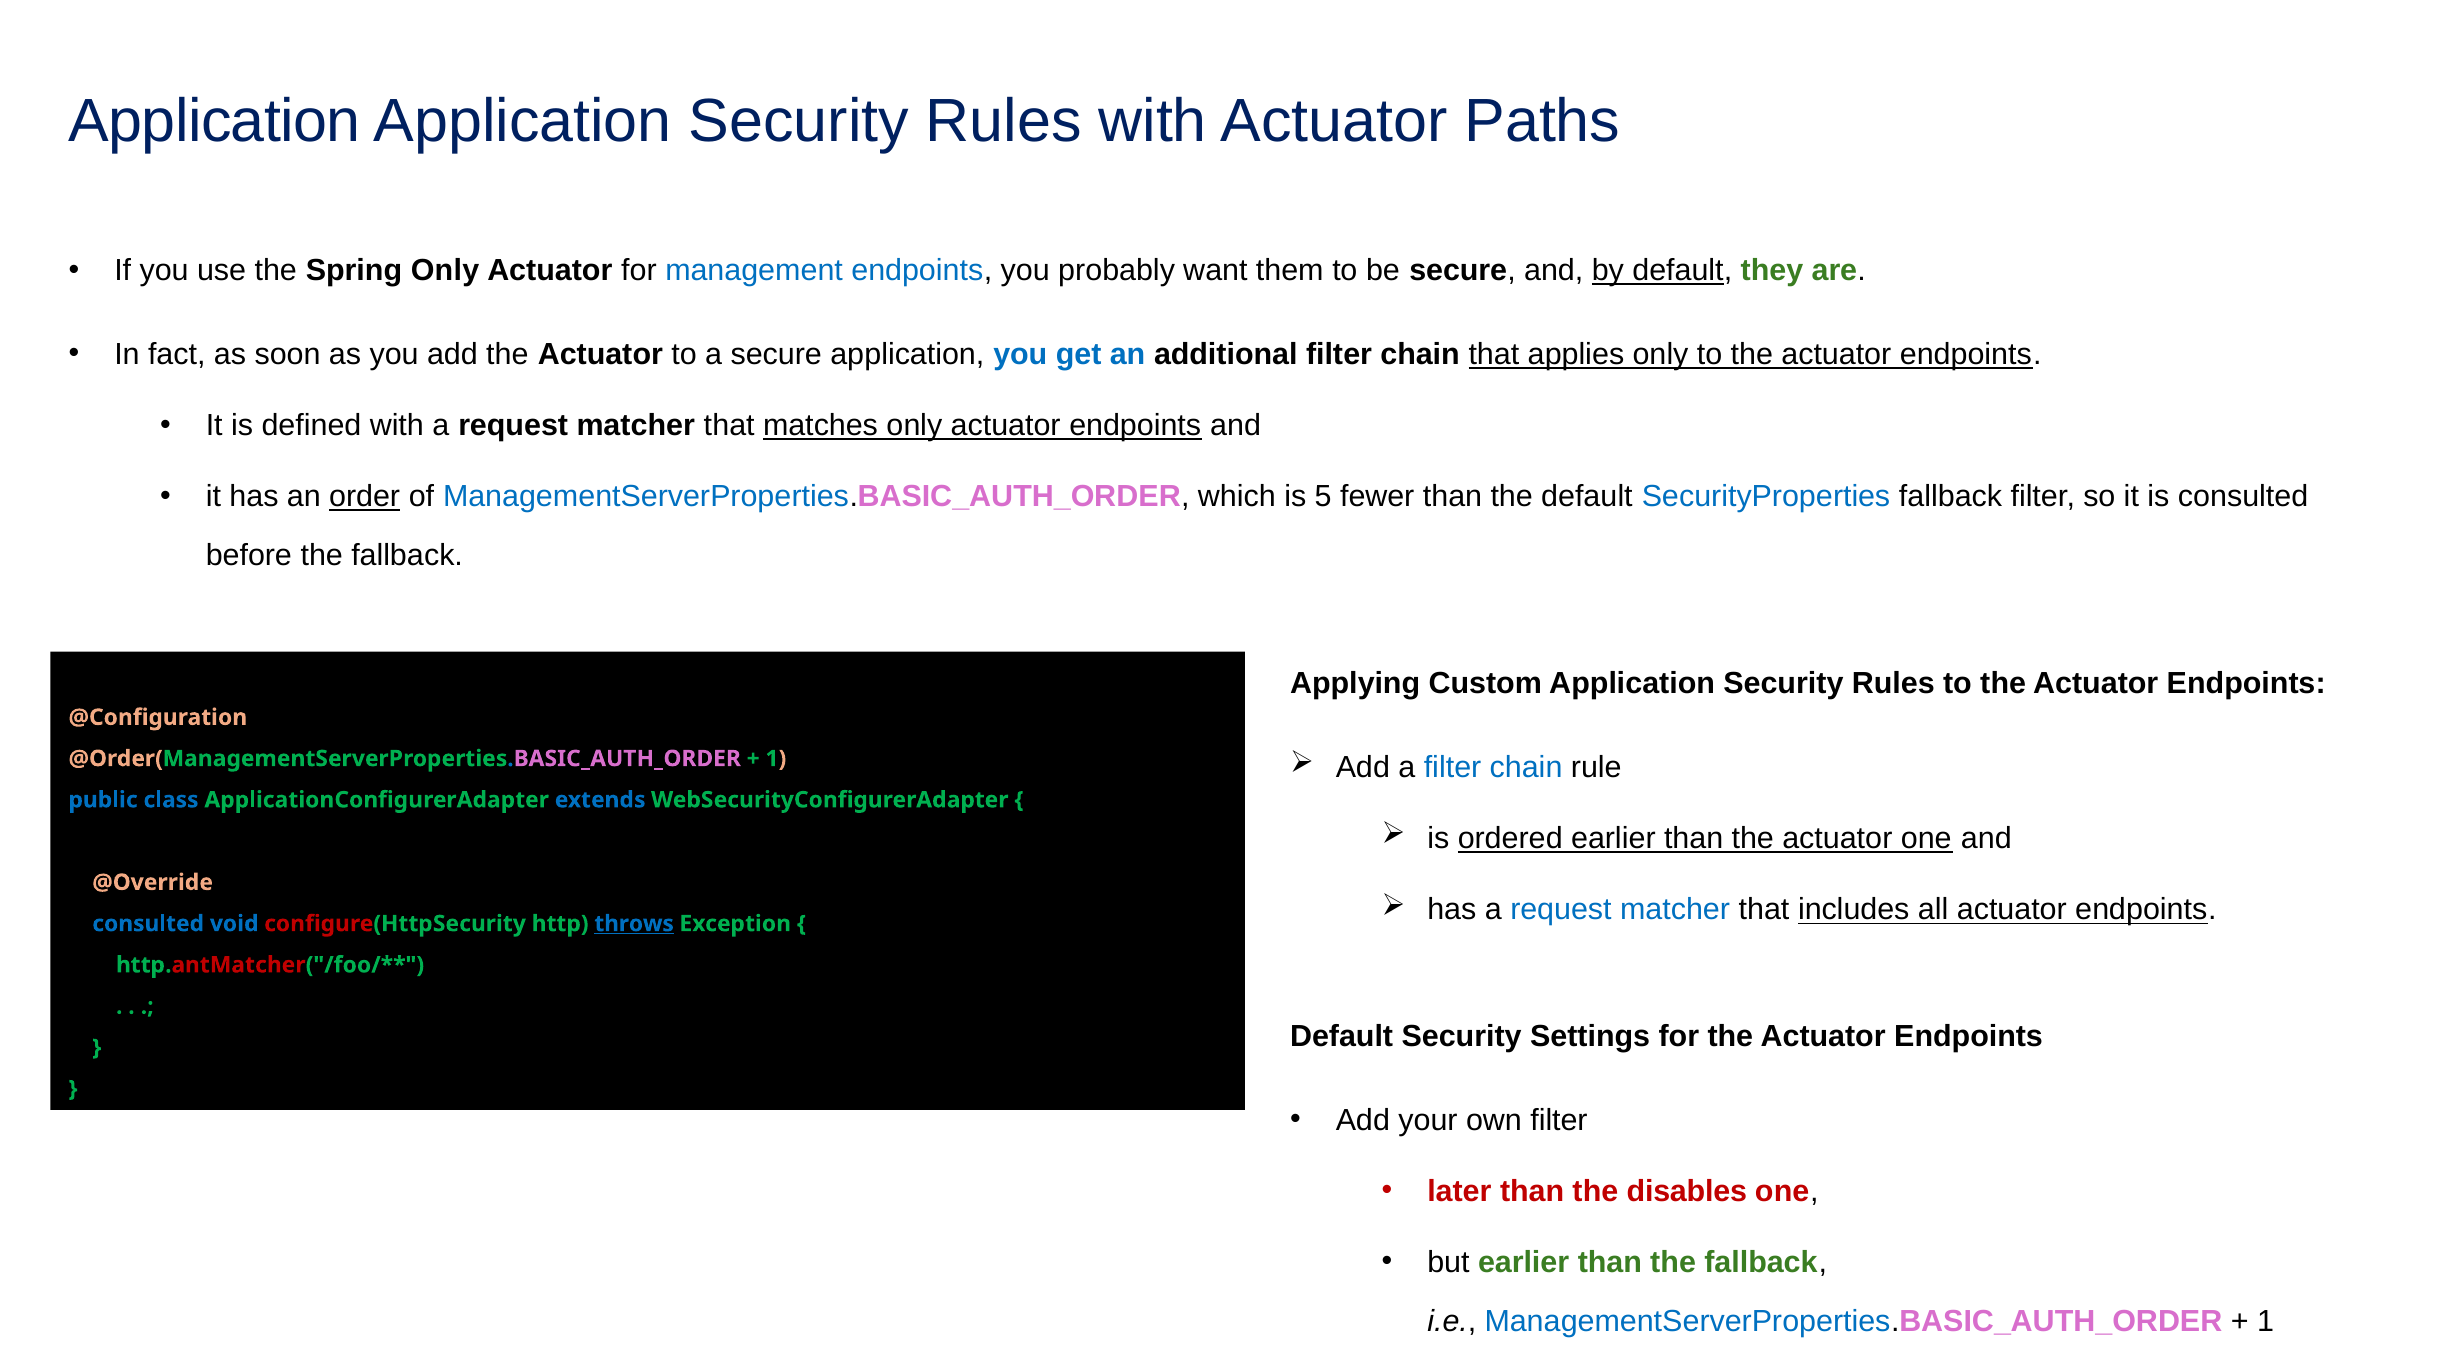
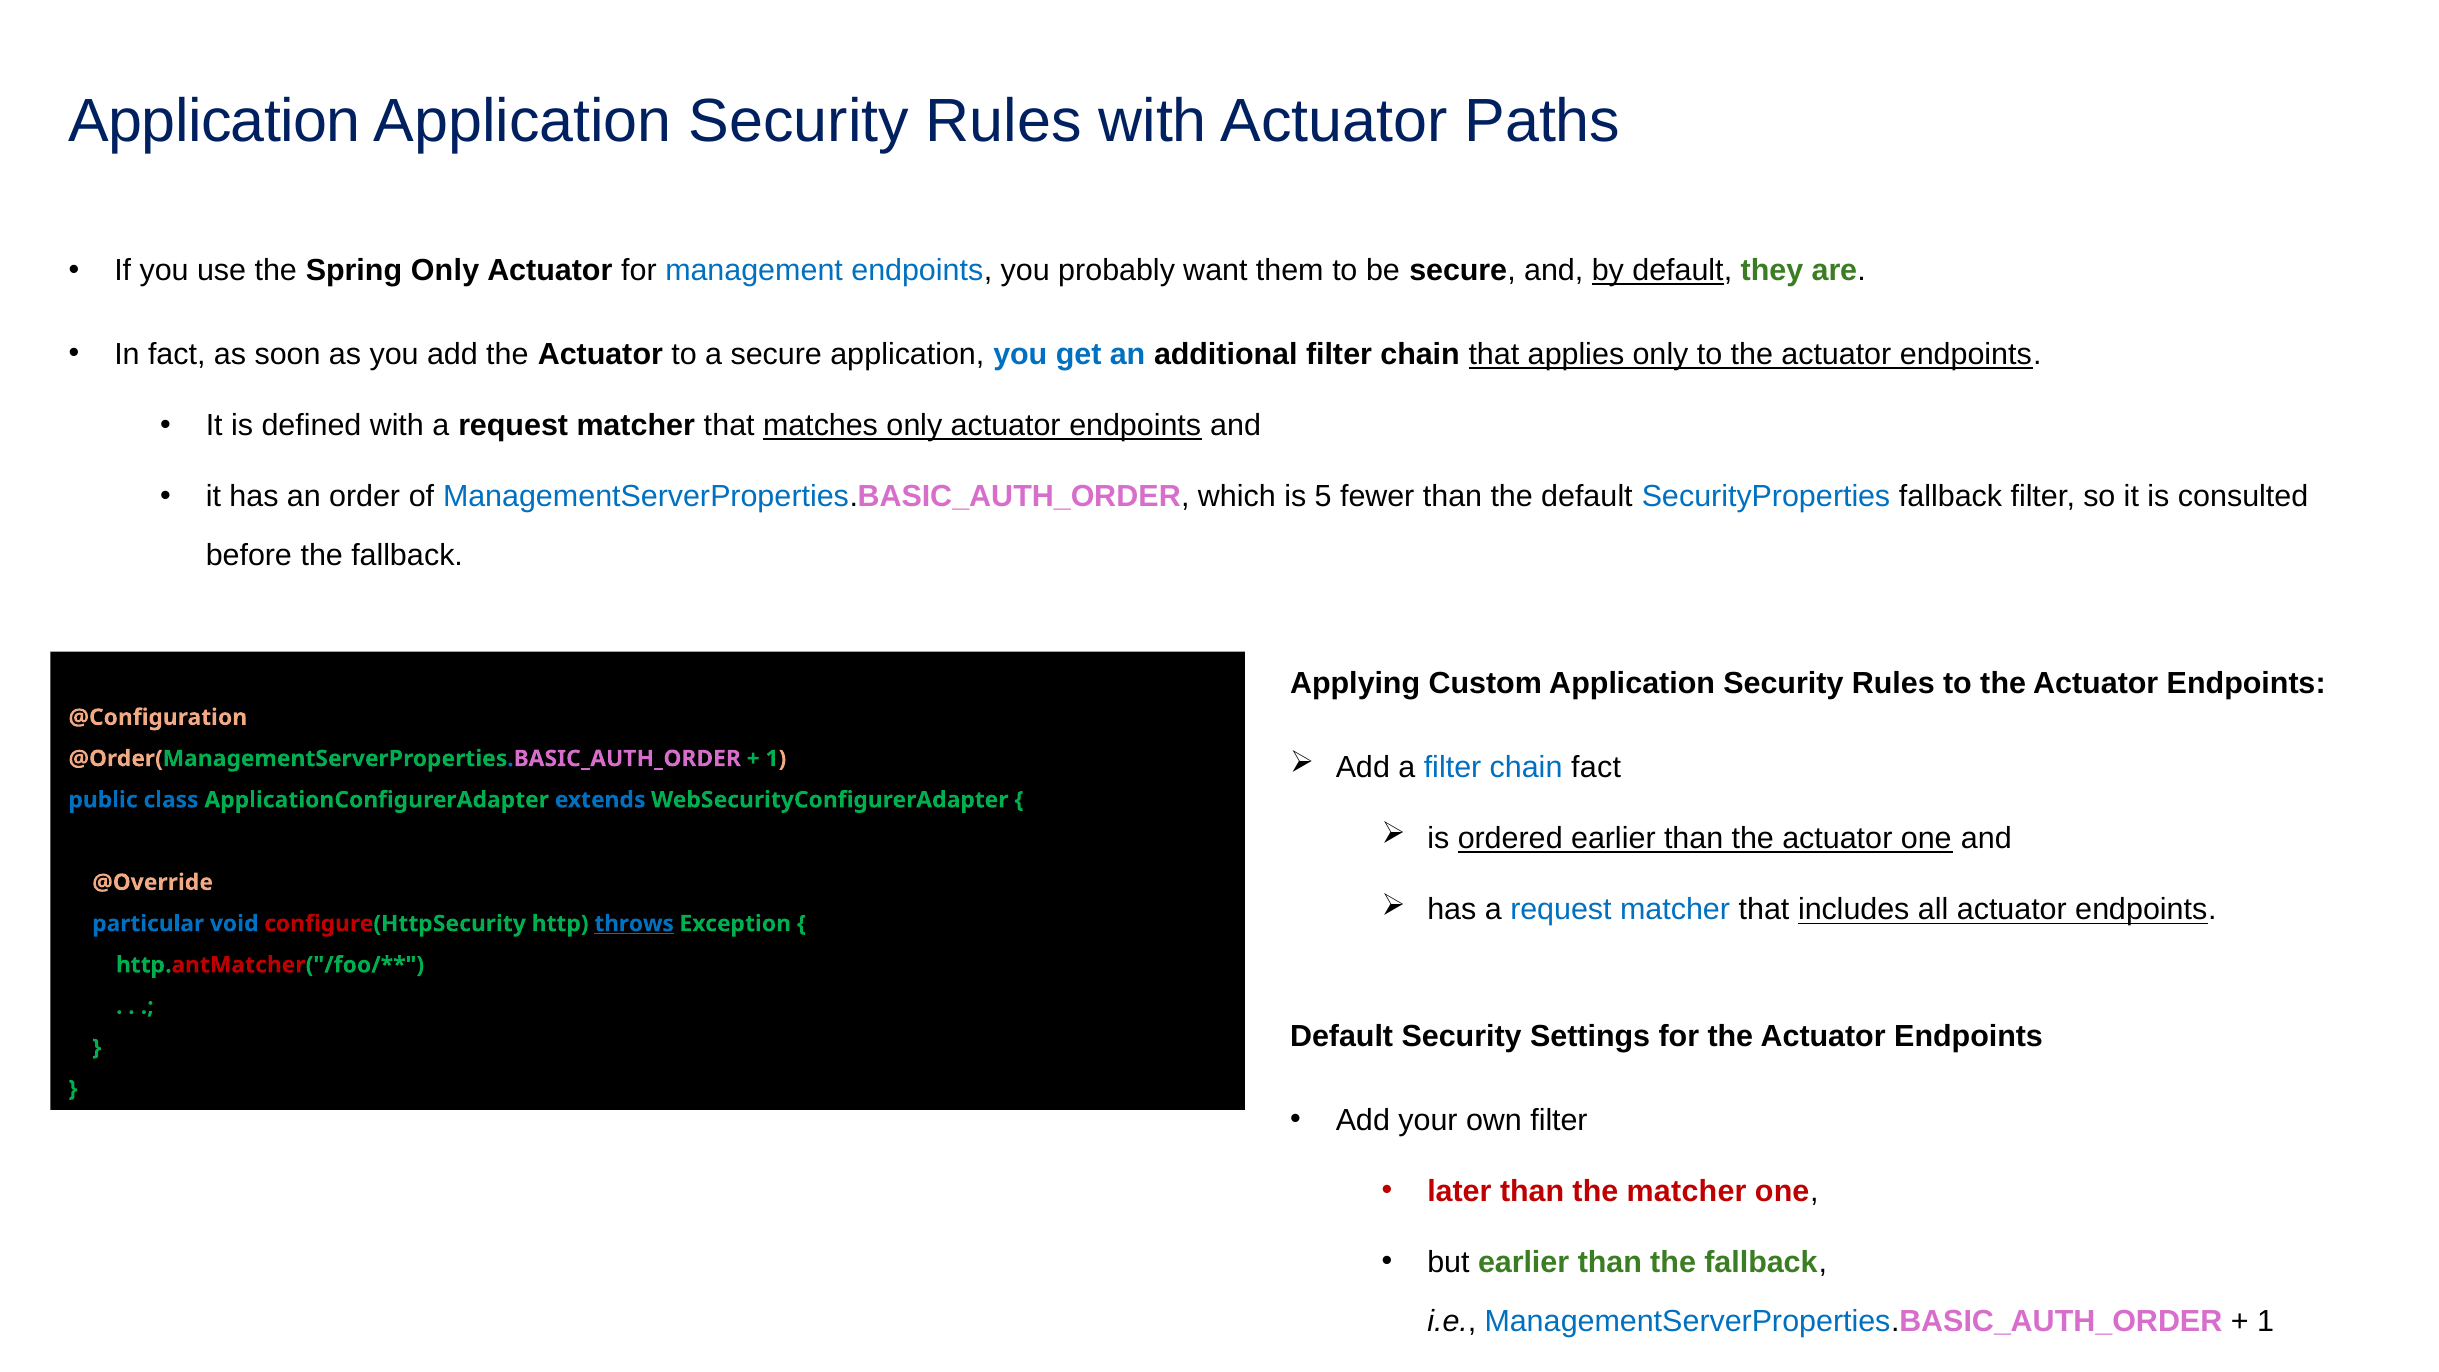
order underline: present -> none
chain rule: rule -> fact
consulted at (148, 924): consulted -> particular
the disables: disables -> matcher
